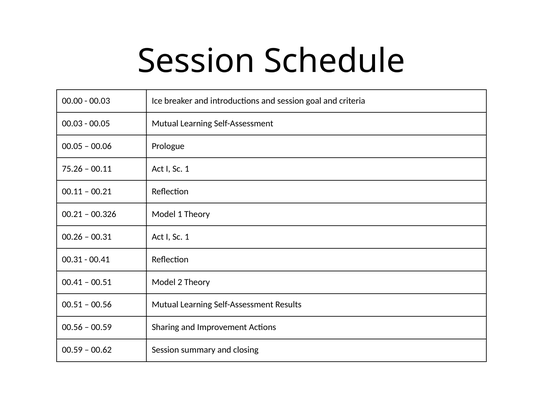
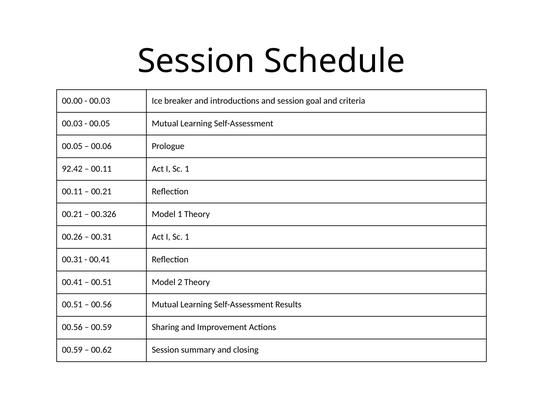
75.26: 75.26 -> 92.42
